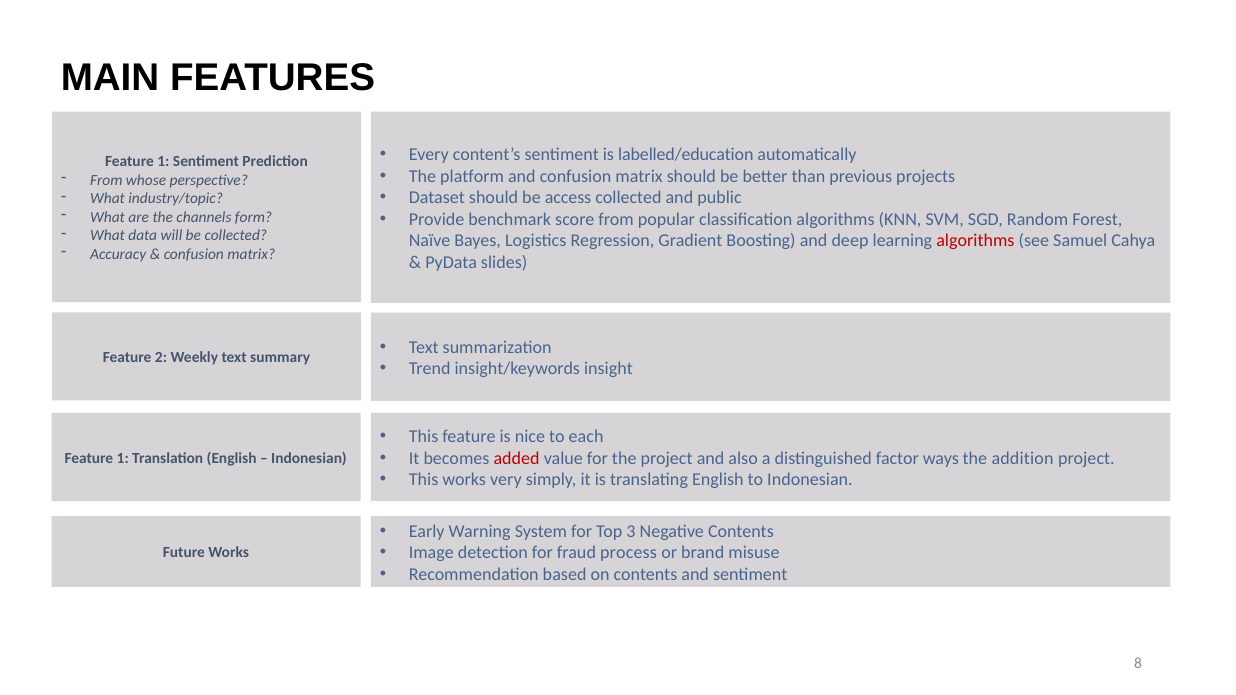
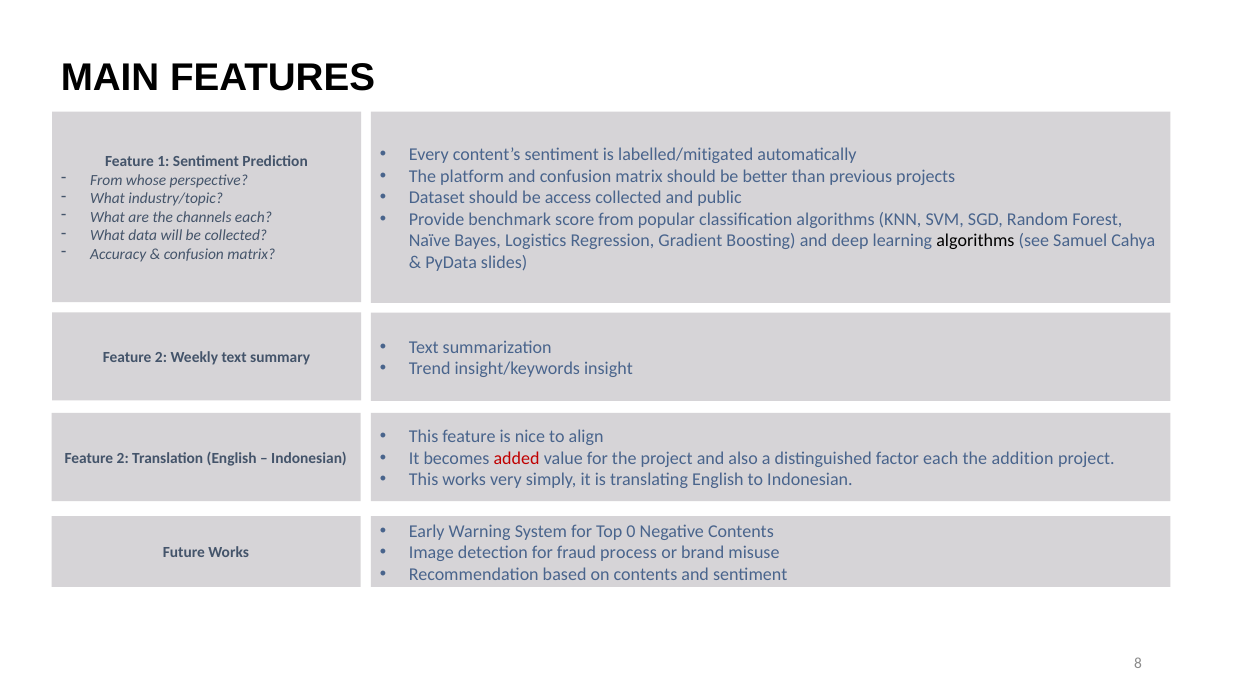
labelled/education: labelled/education -> labelled/mitigated
channels form: form -> each
algorithms at (975, 241) colour: red -> black
each: each -> align
factor ways: ways -> each
1 at (123, 458): 1 -> 2
3: 3 -> 0
